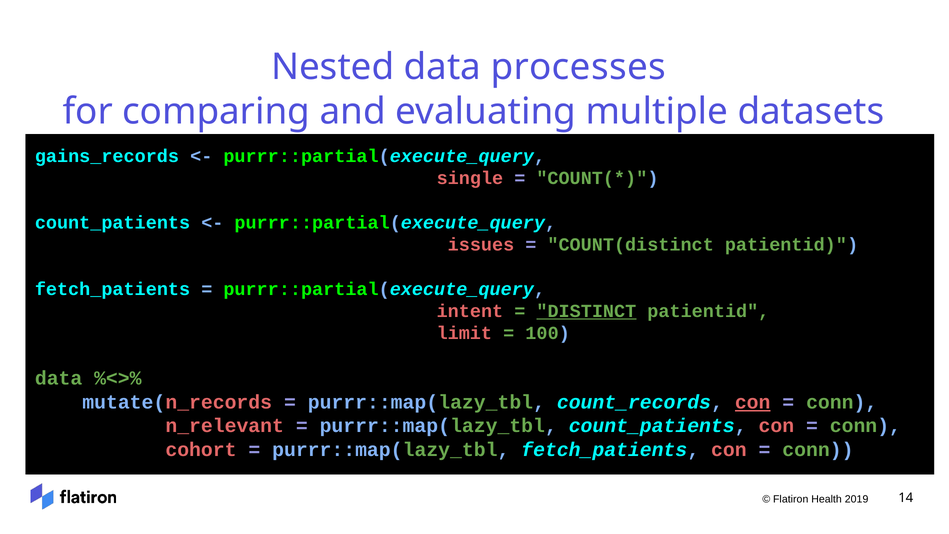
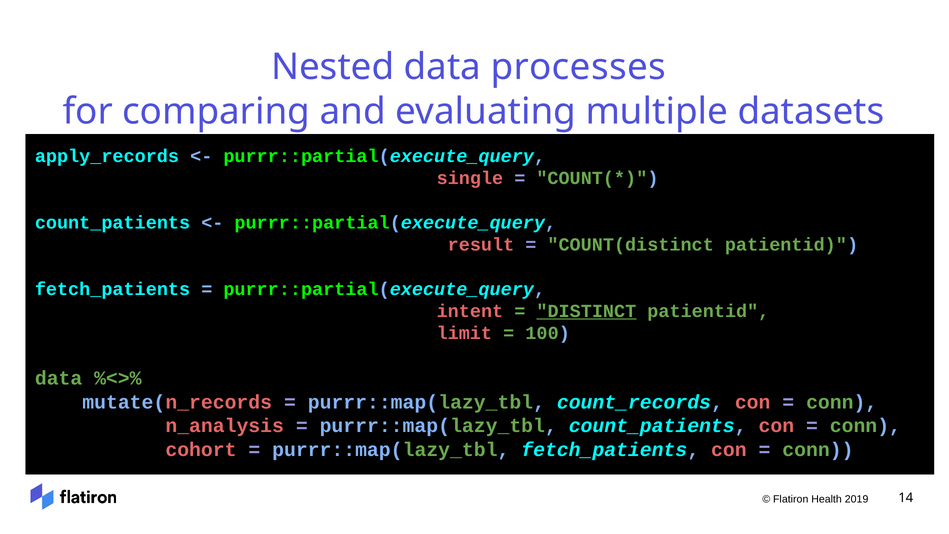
gains_records: gains_records -> apply_records
issues: issues -> result
con at (753, 402) underline: present -> none
n_relevant: n_relevant -> n_analysis
